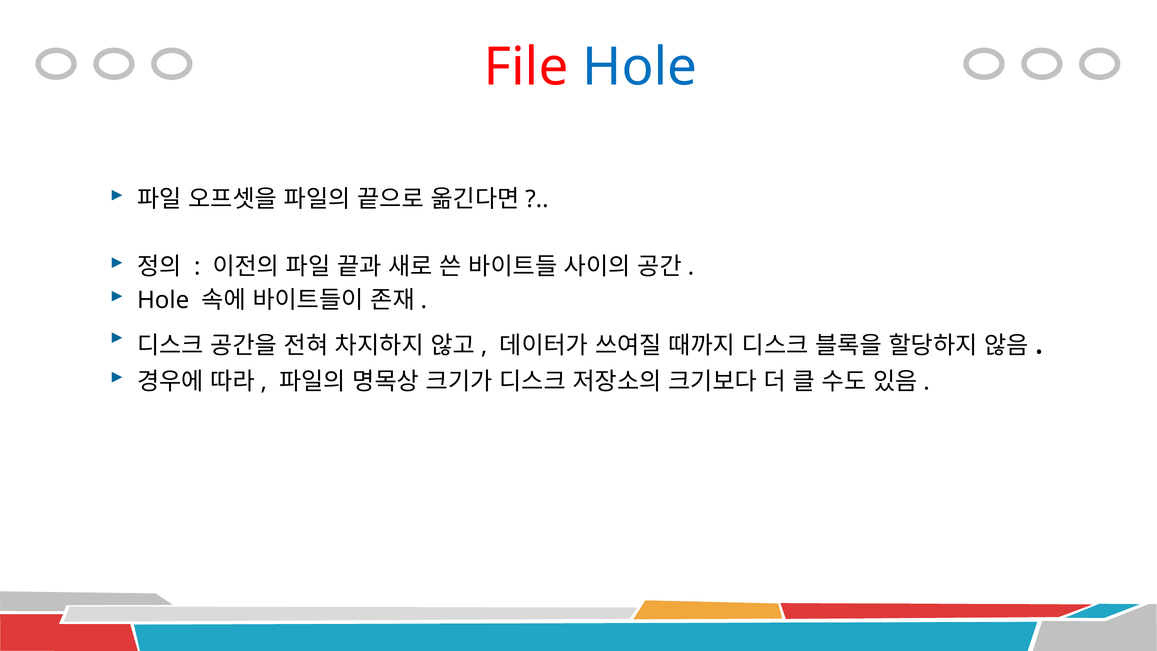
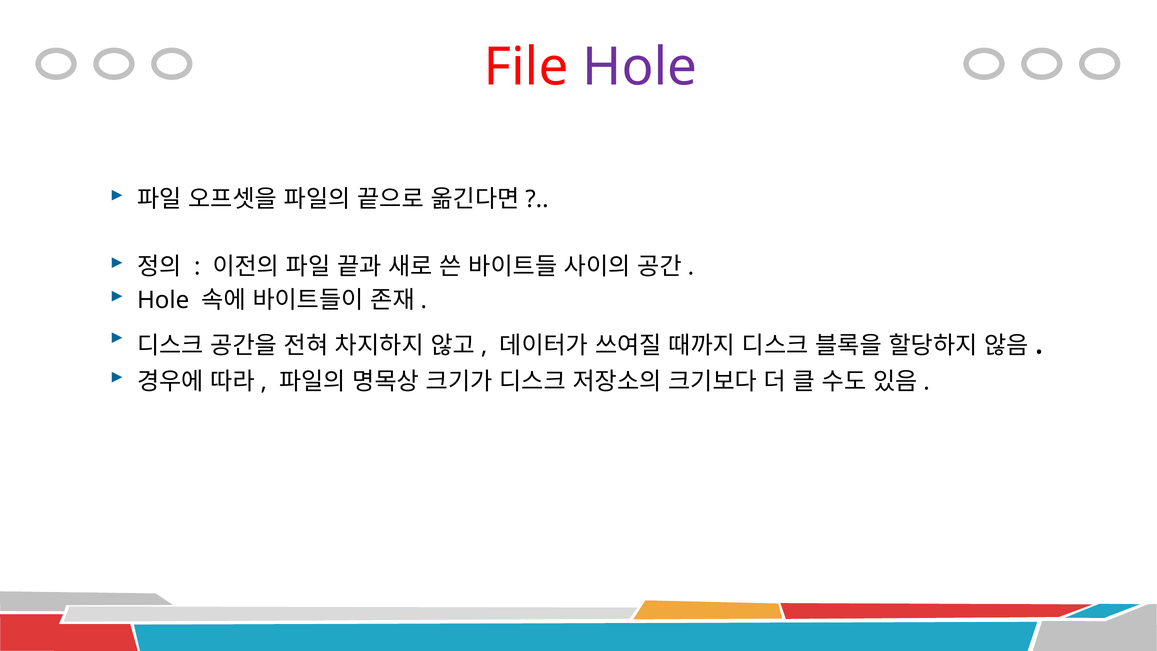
Hole at (640, 67) colour: blue -> purple
